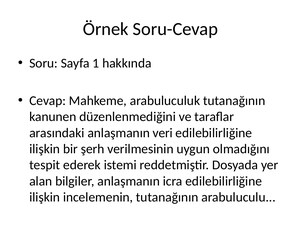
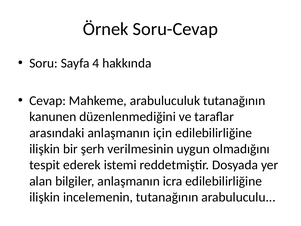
1: 1 -> 4
veri: veri -> için
